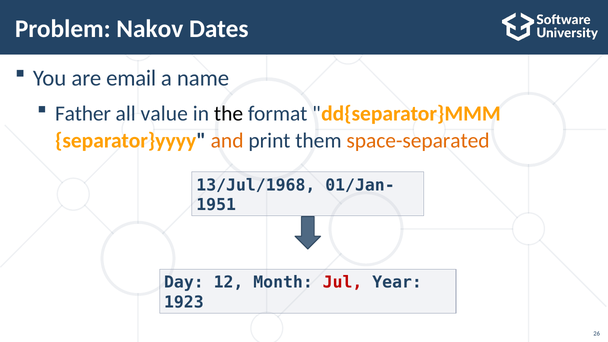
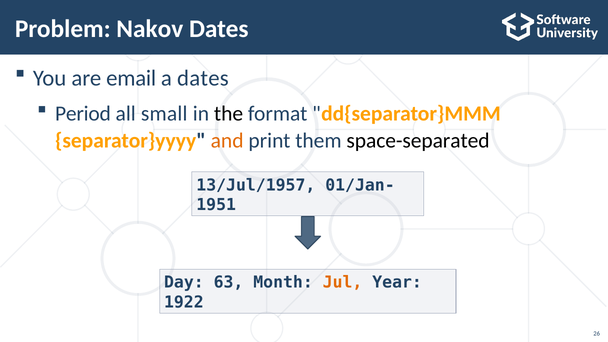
a name: name -> dates
Father: Father -> Period
value: value -> small
space-separated colour: orange -> black
13/Jul/1968: 13/Jul/1968 -> 13/Jul/1957
12: 12 -> 63
Jul colour: red -> orange
1923: 1923 -> 1922
